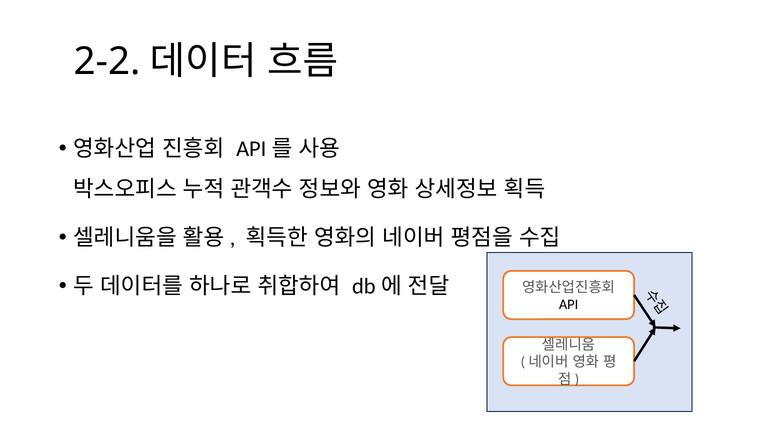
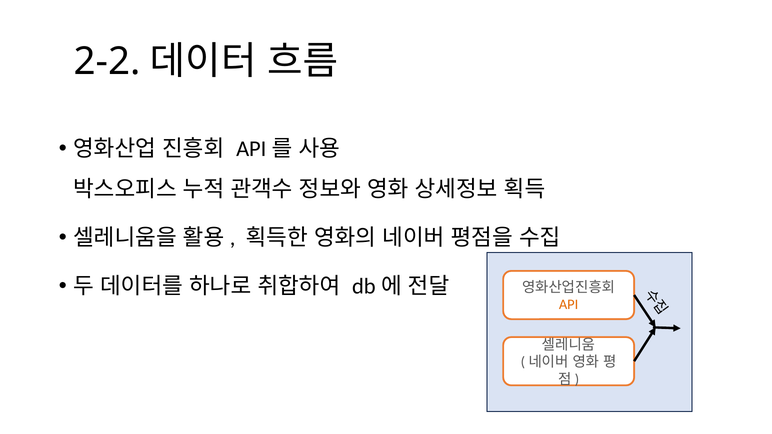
API colour: black -> orange
